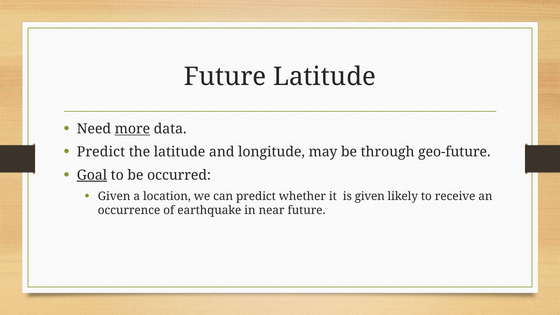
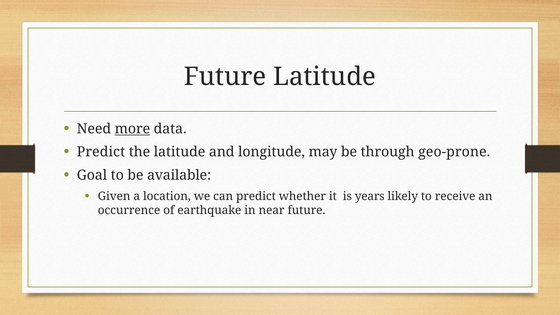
geo-future: geo-future -> geo-prone
Goal underline: present -> none
occurred: occurred -> available
is given: given -> years
